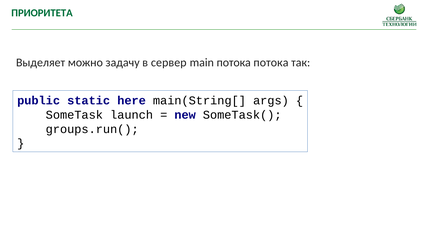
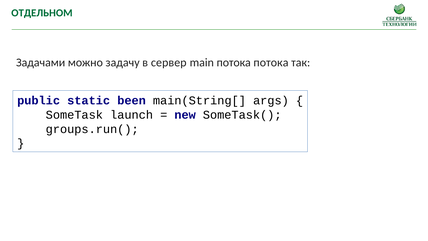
ПРИОРИТЕТА: ПРИОРИТЕТА -> ОТДЕЛЬНОМ
Выделяет: Выделяет -> Задачами
here: here -> been
